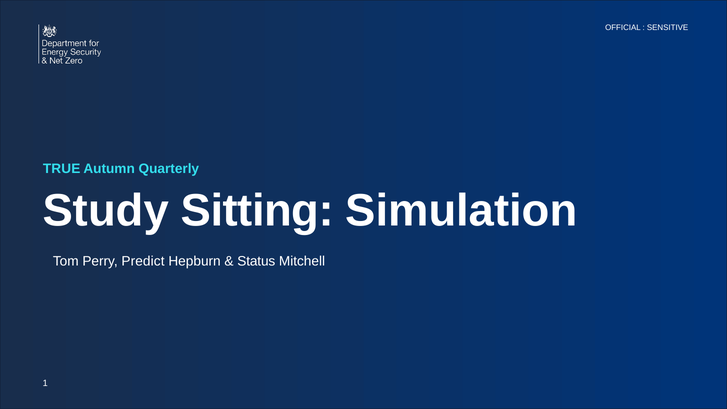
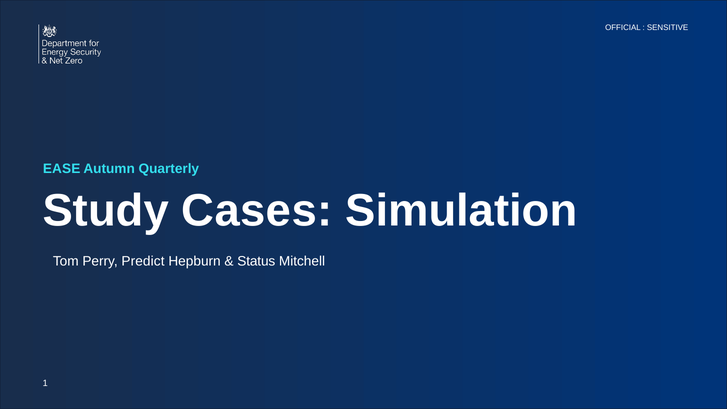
TRUE: TRUE -> EASE
Sitting: Sitting -> Cases
